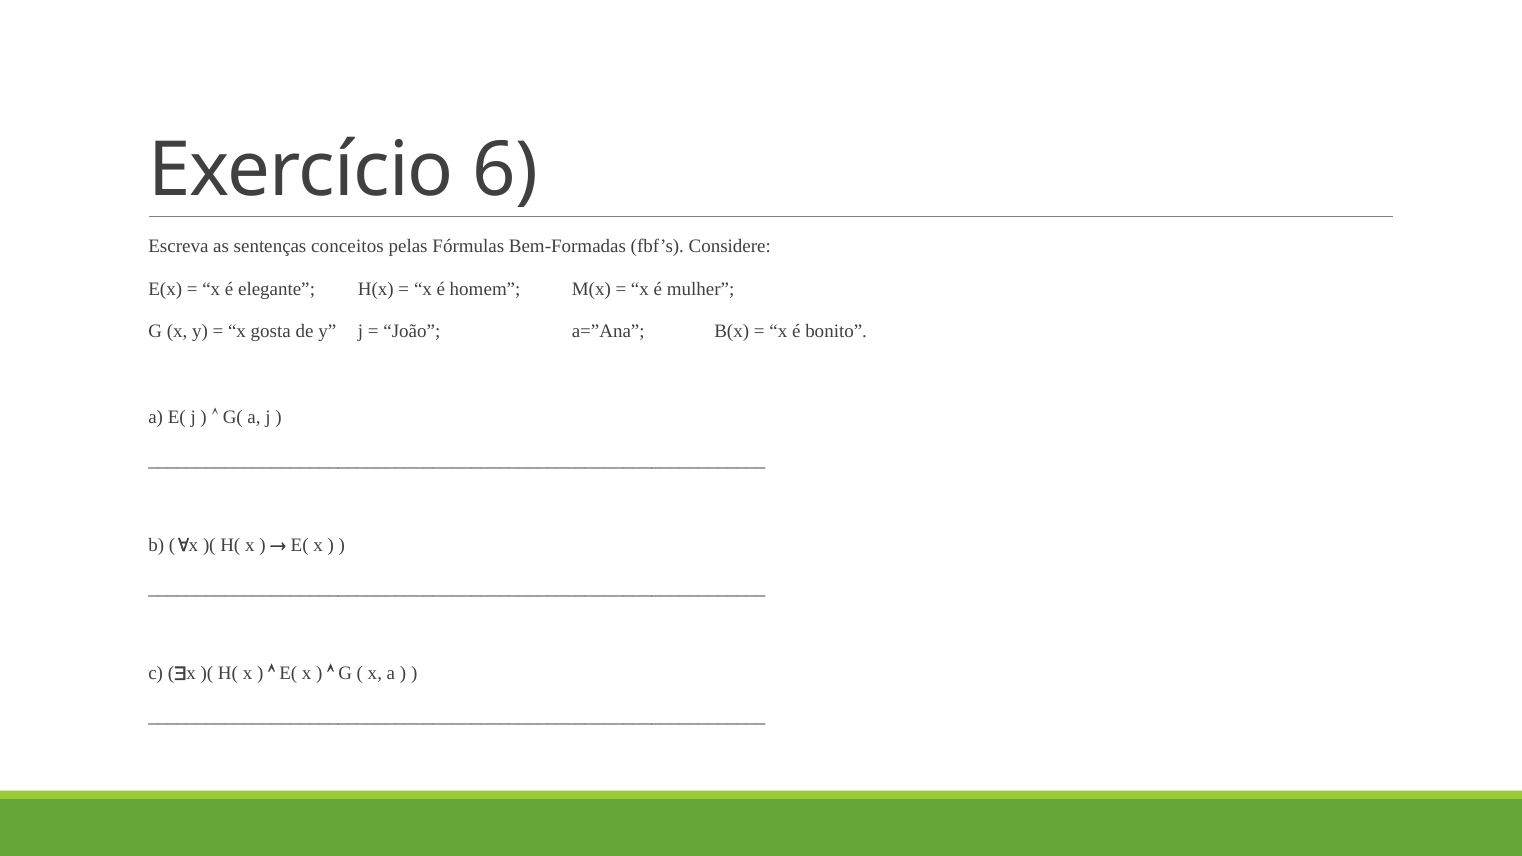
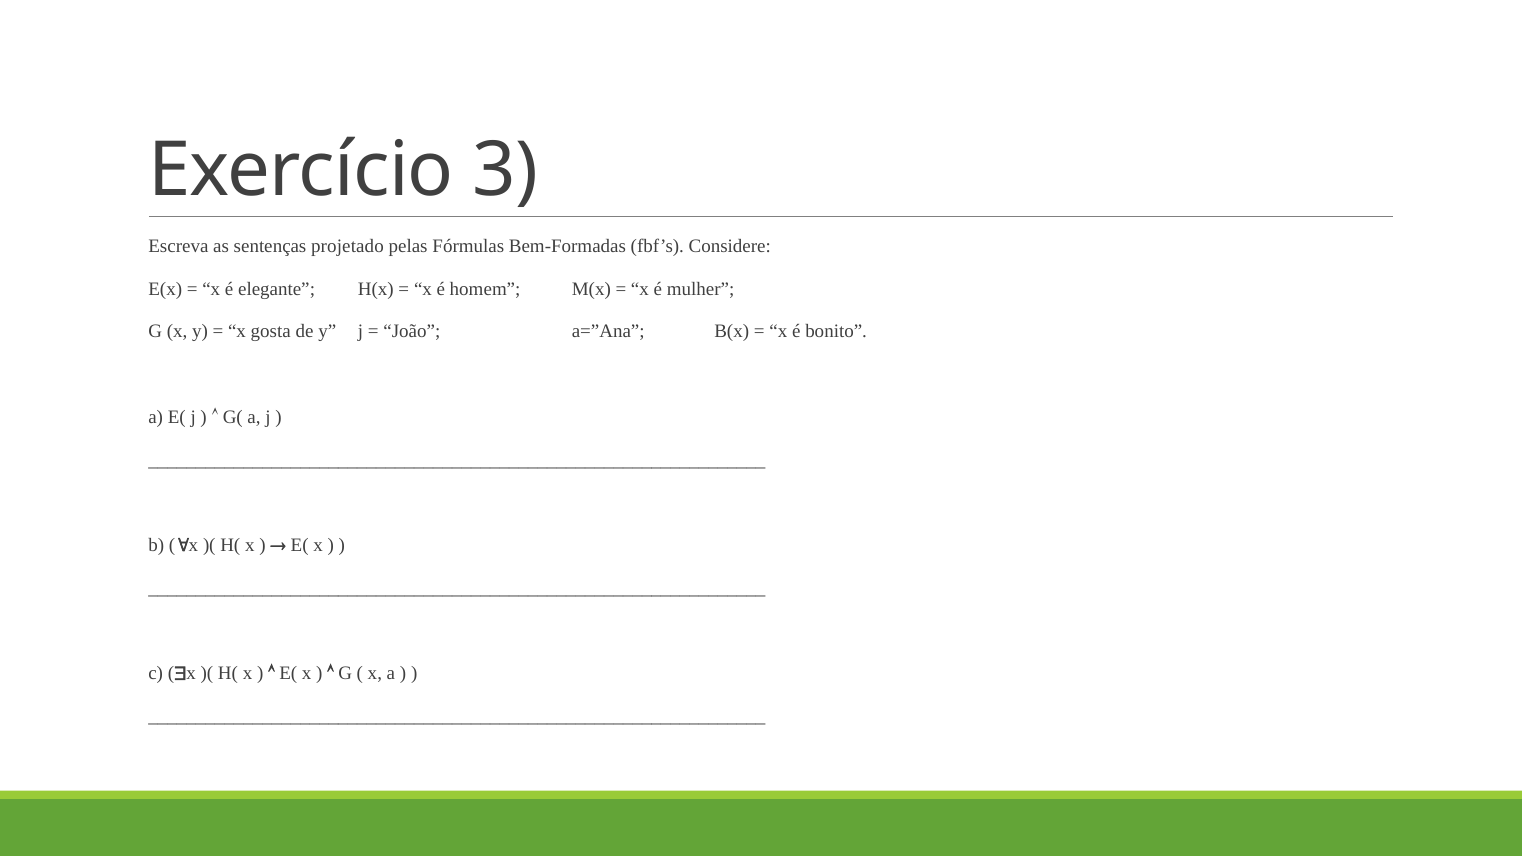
6: 6 -> 3
conceitos: conceitos -> projetado
